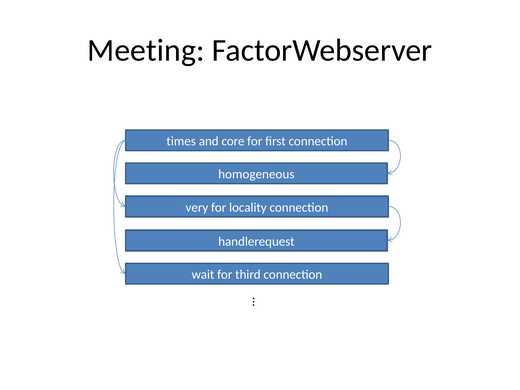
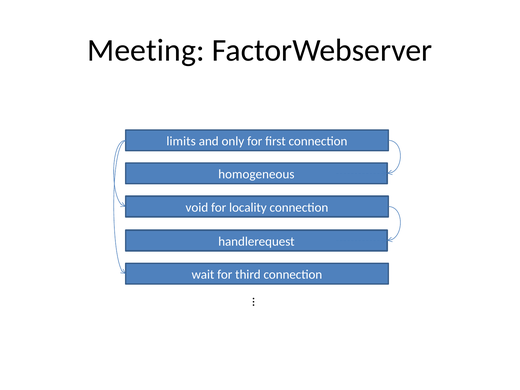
times: times -> limits
core: core -> only
very: very -> void
